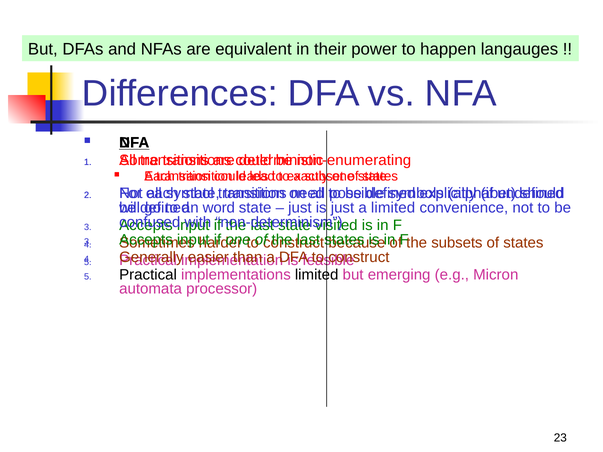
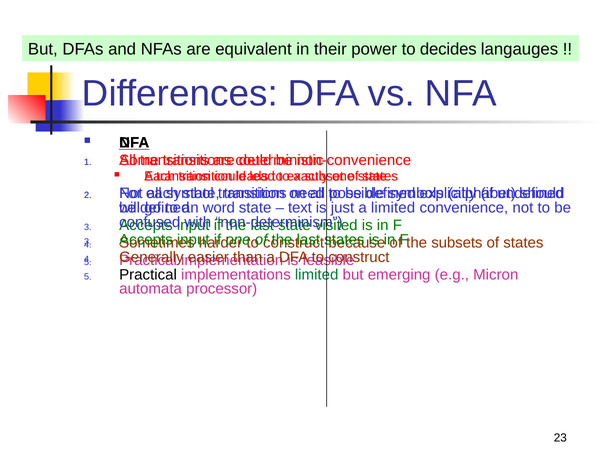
happen: happen -> decides
non-enumerating: non-enumerating -> non-convenience
just at (300, 208): just -> text
limited at (317, 275) colour: black -> green
